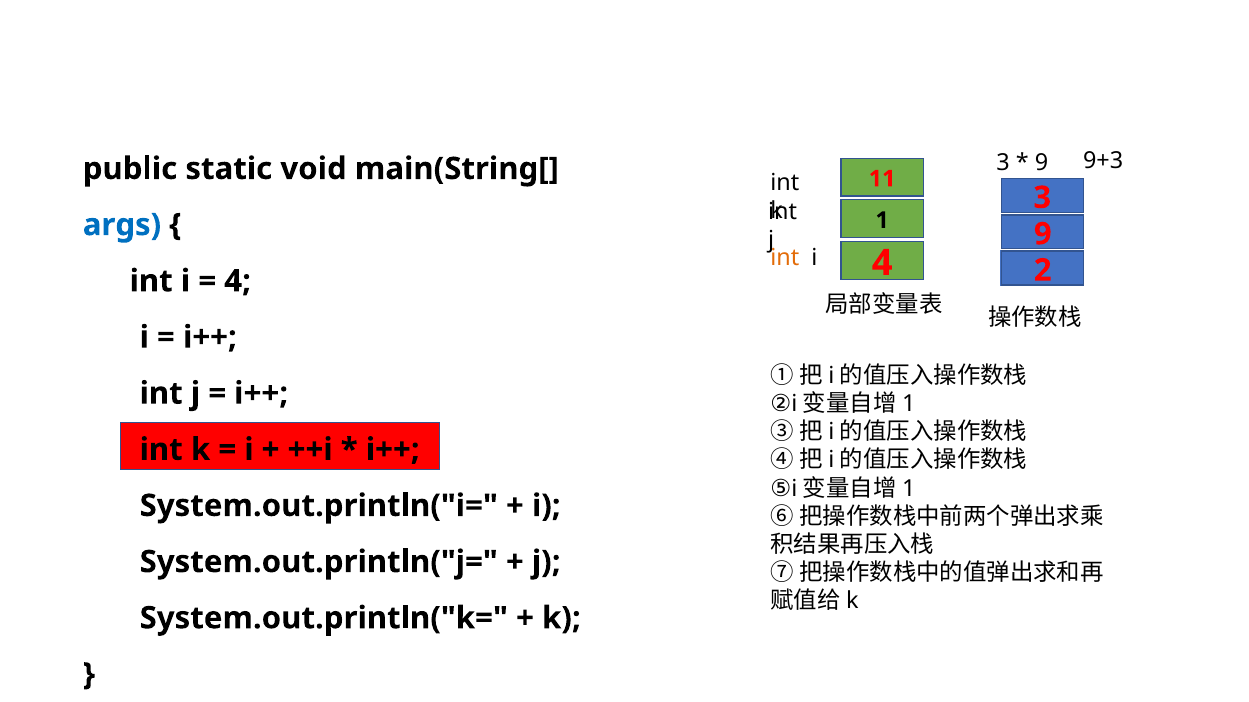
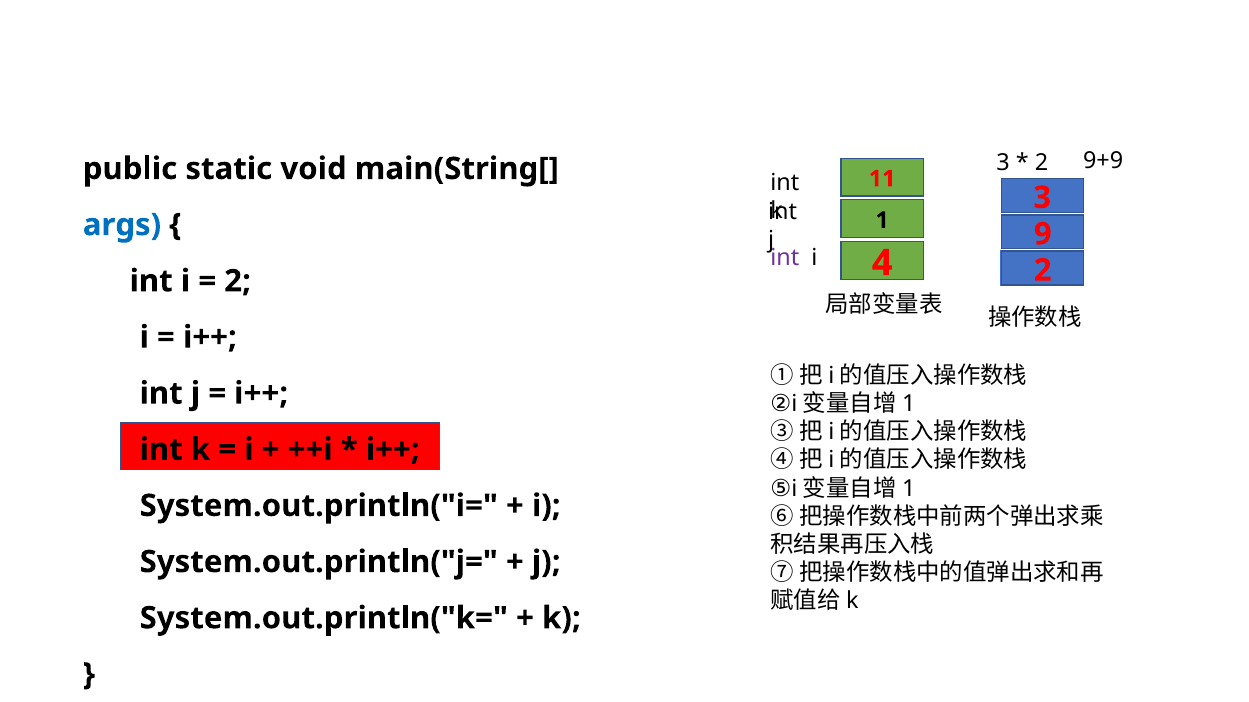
9+3: 9+3 -> 9+9
9 at (1042, 163): 9 -> 2
int at (785, 258) colour: orange -> purple
4 at (238, 281): 4 -> 2
